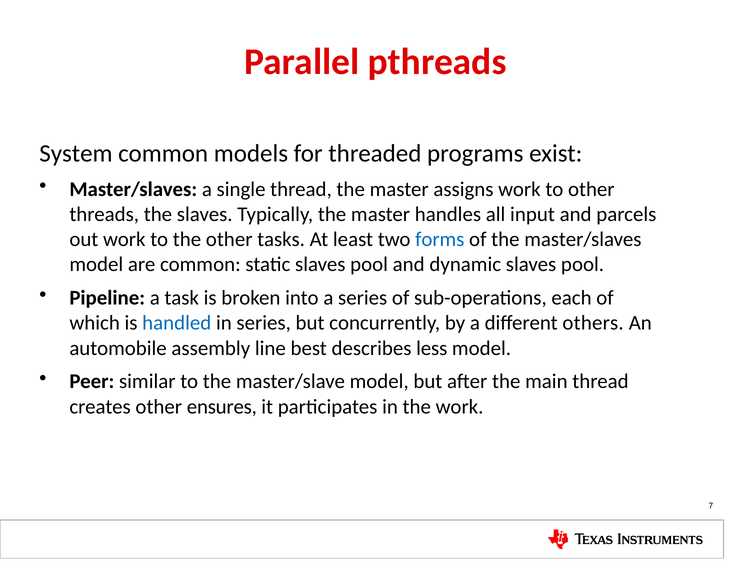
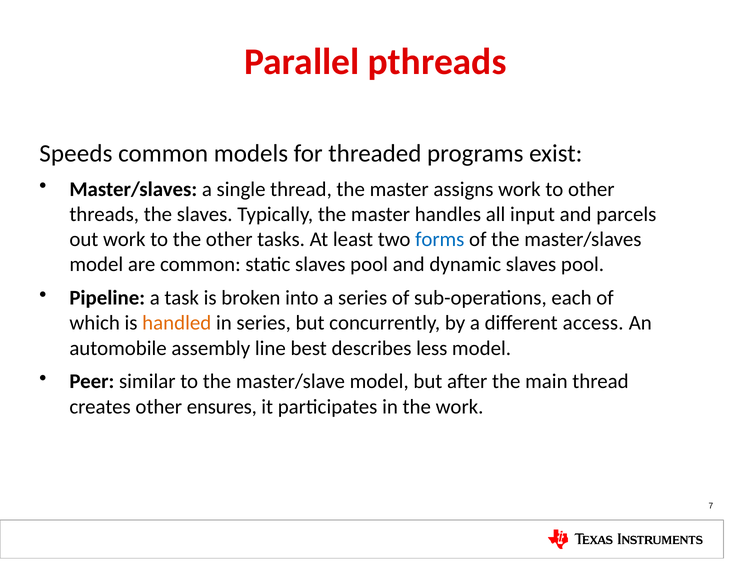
System: System -> Speeds
handled colour: blue -> orange
others: others -> access
